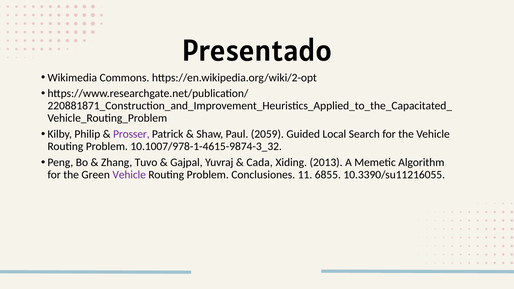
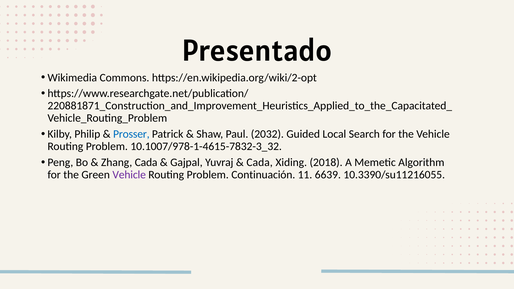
Prosser colour: purple -> blue
2059: 2059 -> 2032
10.1007/978-1-4615-9874-3_32: 10.1007/978-1-4615-9874-3_32 -> 10.1007/978-1-4615-7832-3_32
Zhang Tuvo: Tuvo -> Cada
2013: 2013 -> 2018
Conclusiones: Conclusiones -> Continuación
6855: 6855 -> 6639
